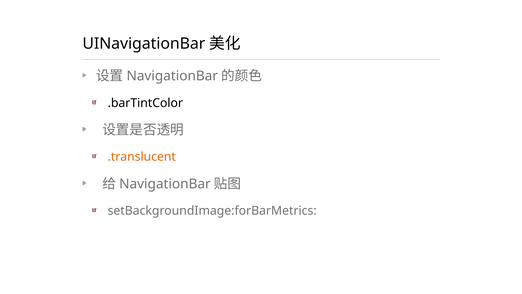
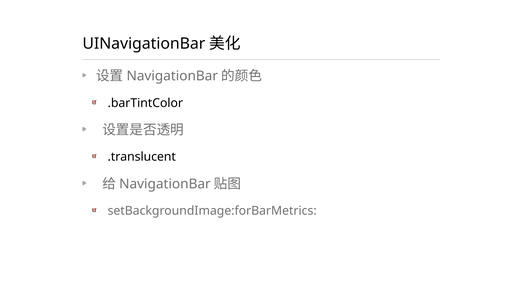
.translucent colour: orange -> black
